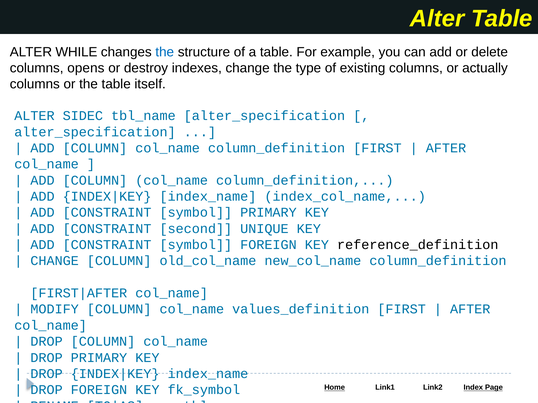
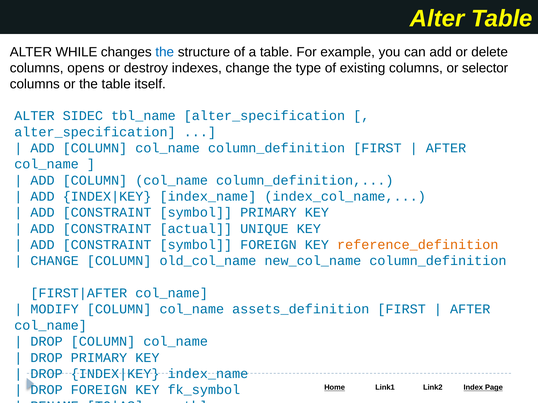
actually: actually -> selector
second: second -> actual
reference_definition colour: black -> orange
values_definition: values_definition -> assets_definition
